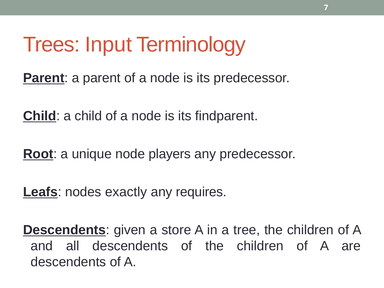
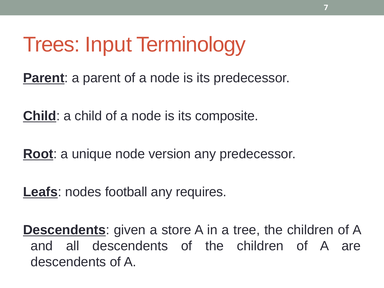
findparent: findparent -> composite
players: players -> version
exactly: exactly -> football
